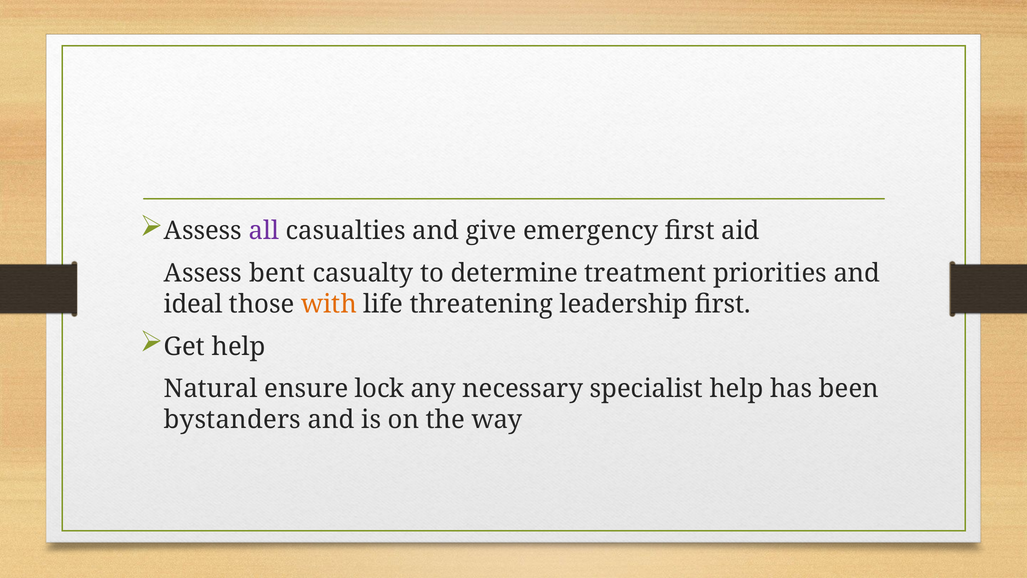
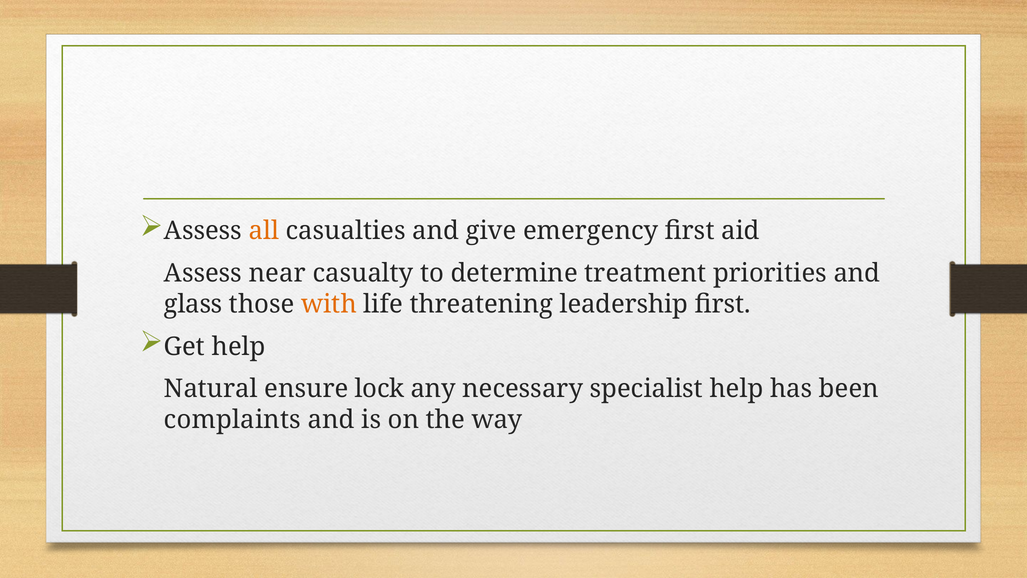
all colour: purple -> orange
bent: bent -> near
ideal: ideal -> glass
bystanders: bystanders -> complaints
